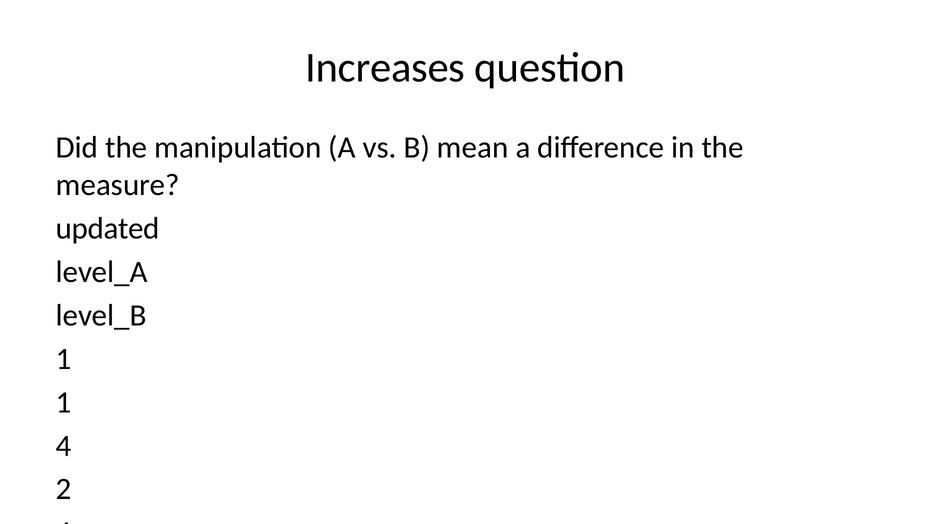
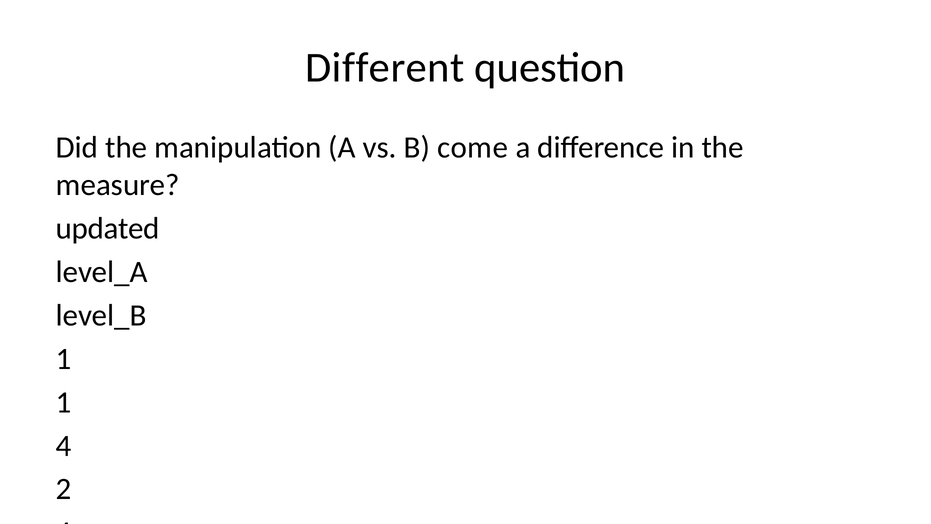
Increases: Increases -> Different
mean: mean -> come
